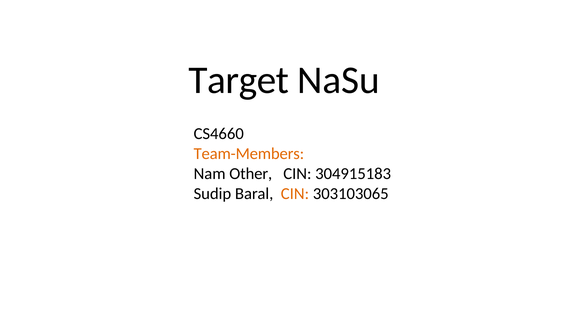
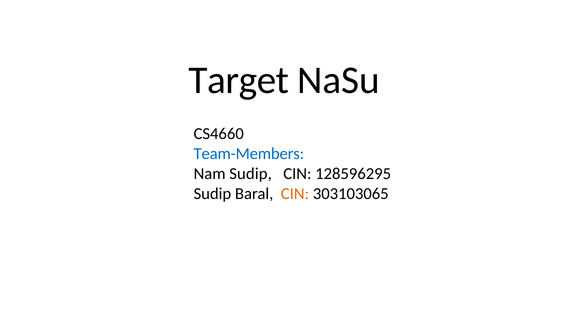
Team-Members colour: orange -> blue
Nam Other: Other -> Sudip
304915183: 304915183 -> 128596295
